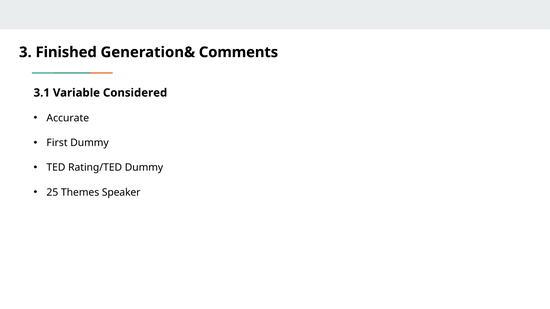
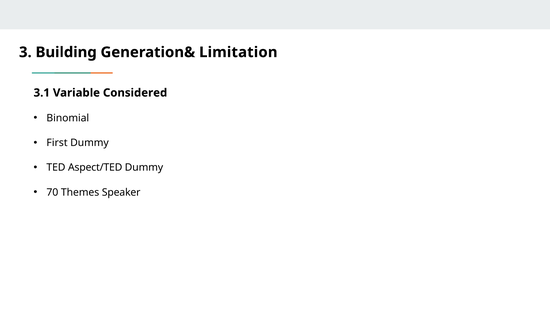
Finished: Finished -> Building
Comments: Comments -> Limitation
Accurate: Accurate -> Binomial
Rating/TED: Rating/TED -> Aspect/TED
25: 25 -> 70
